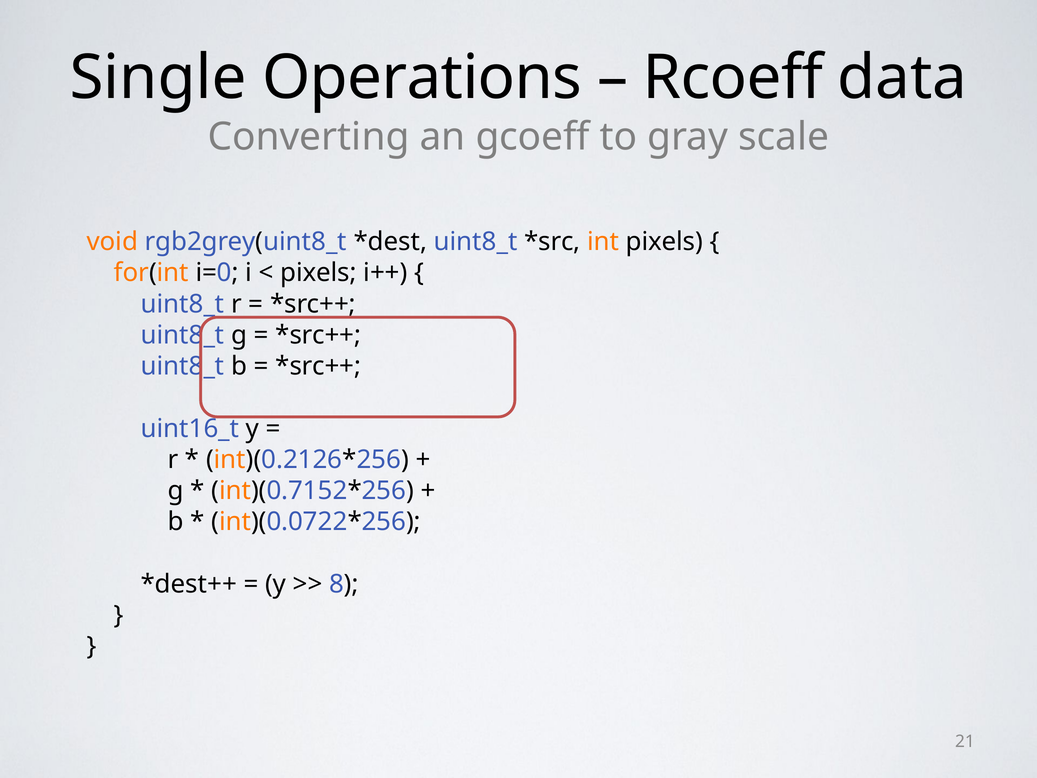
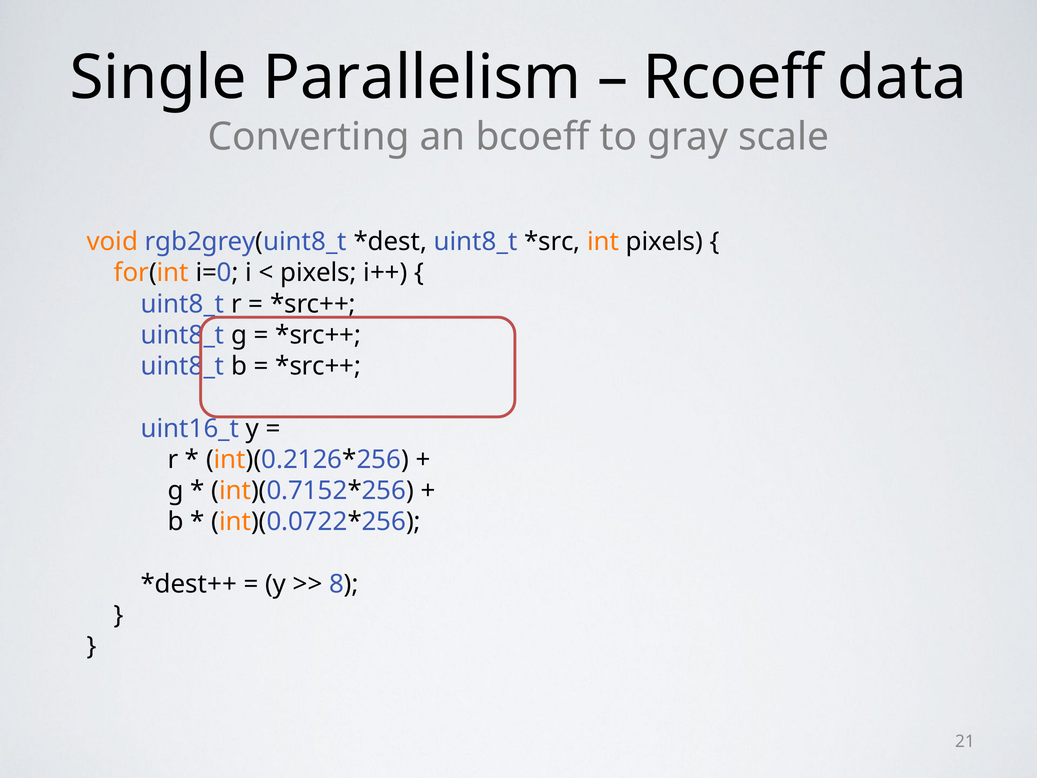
Operations: Operations -> Parallelism
gcoeff: gcoeff -> bcoeff
